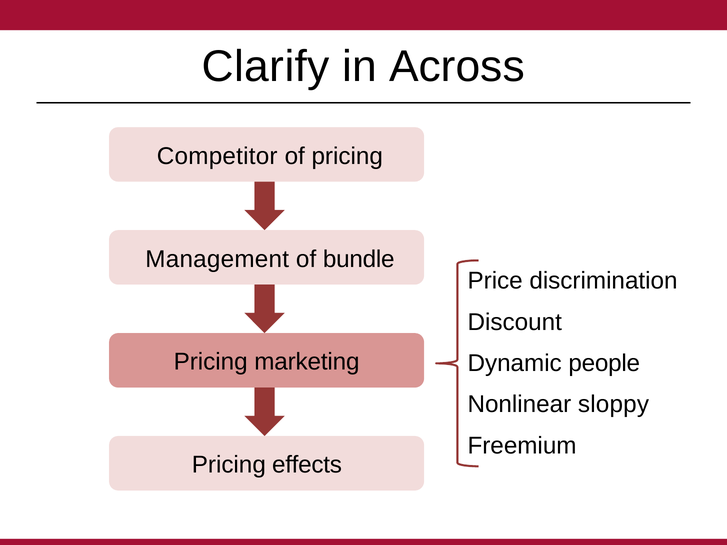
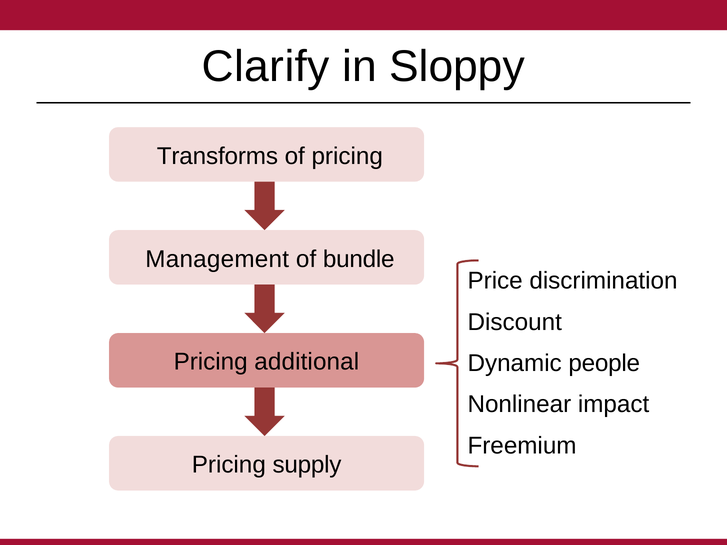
Across: Across -> Sloppy
Competitor: Competitor -> Transforms
marketing: marketing -> additional
sloppy: sloppy -> impact
effects: effects -> supply
